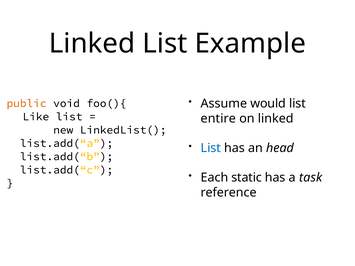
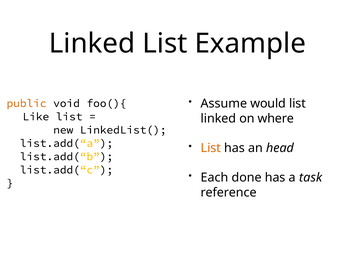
entire at (218, 119): entire -> linked
on linked: linked -> where
List at (211, 148) colour: blue -> orange
static: static -> done
